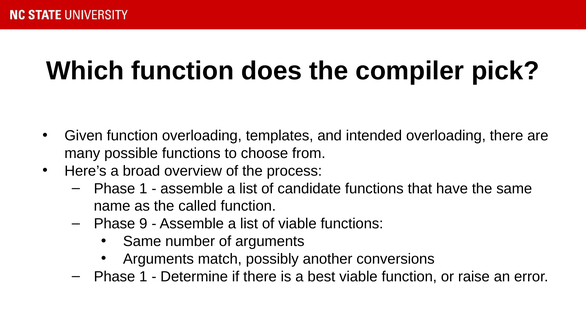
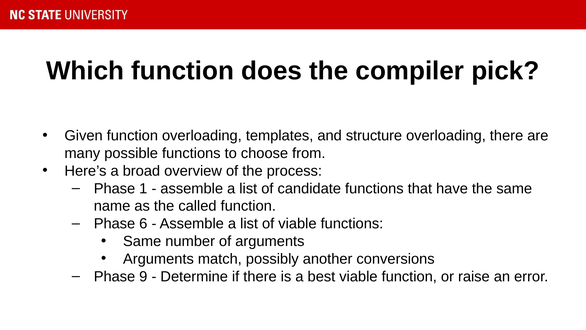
intended: intended -> structure
9: 9 -> 6
1 at (143, 276): 1 -> 9
